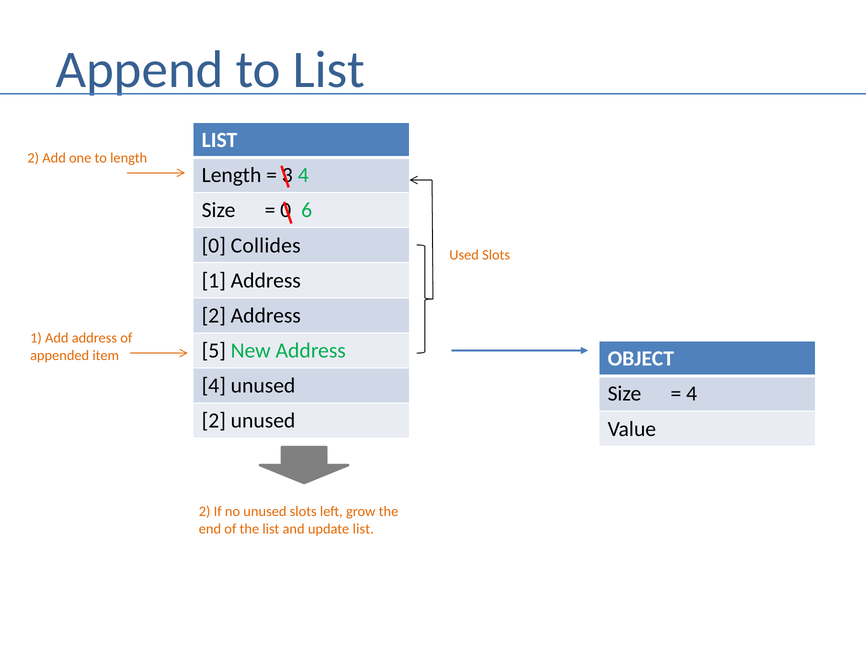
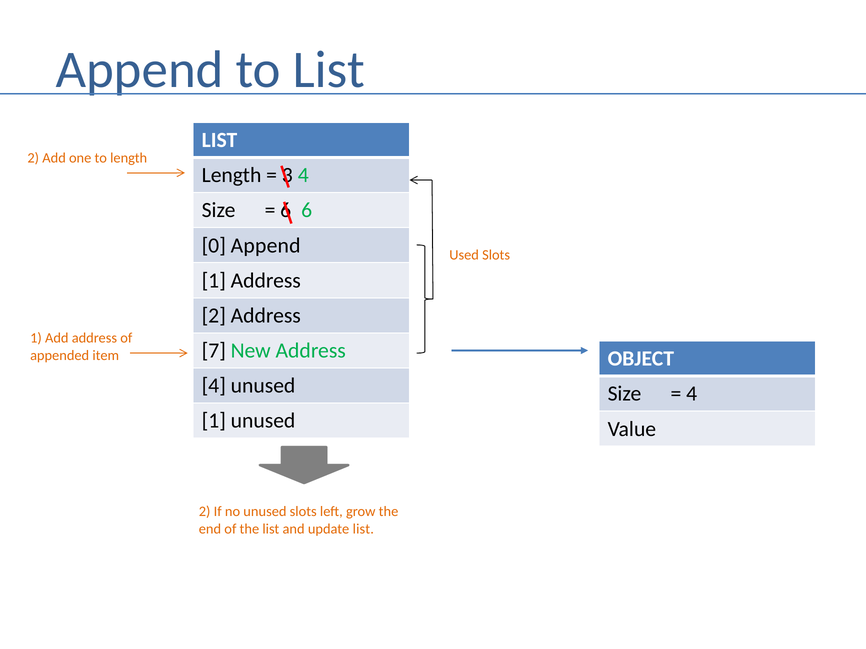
0 at (286, 210): 0 -> 6
0 Collides: Collides -> Append
5: 5 -> 7
2 at (214, 421): 2 -> 1
